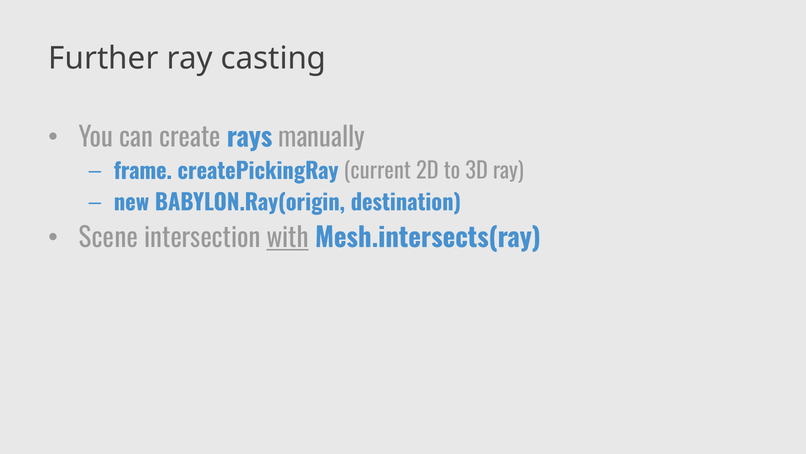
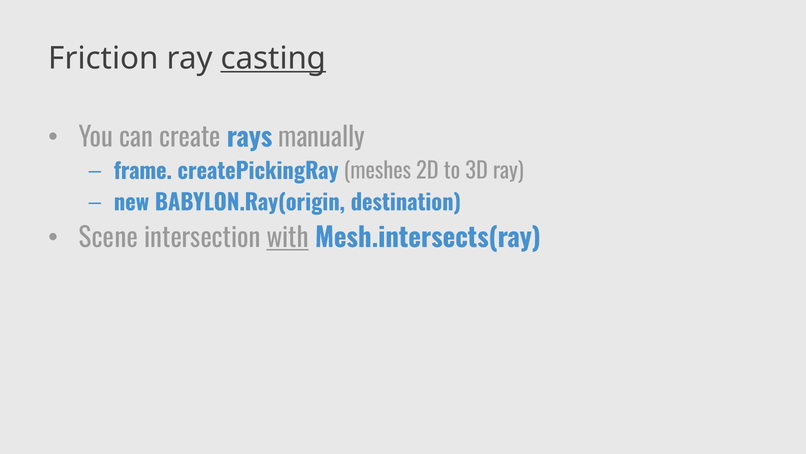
Further: Further -> Friction
casting underline: none -> present
current: current -> meshes
